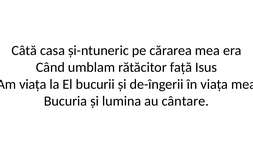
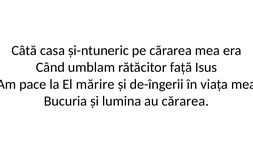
viața at (33, 84): viața -> pace
bucurii: bucurii -> mărire
au cântare: cântare -> cărarea
